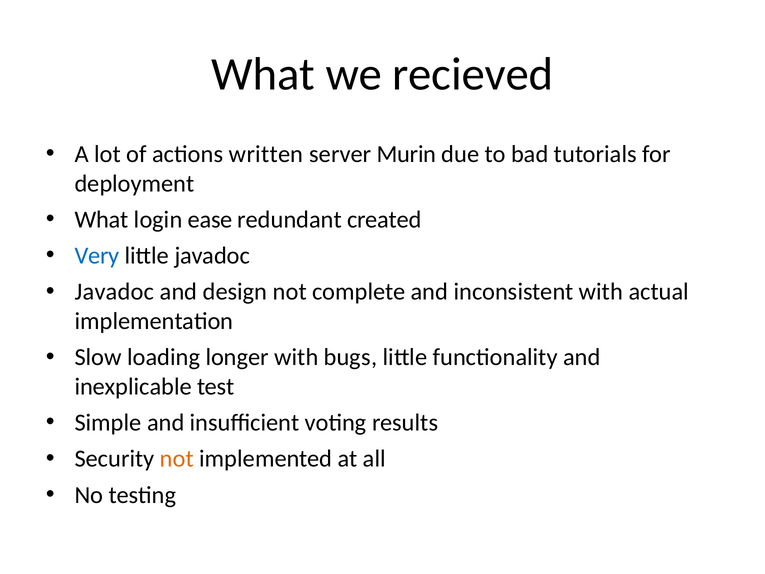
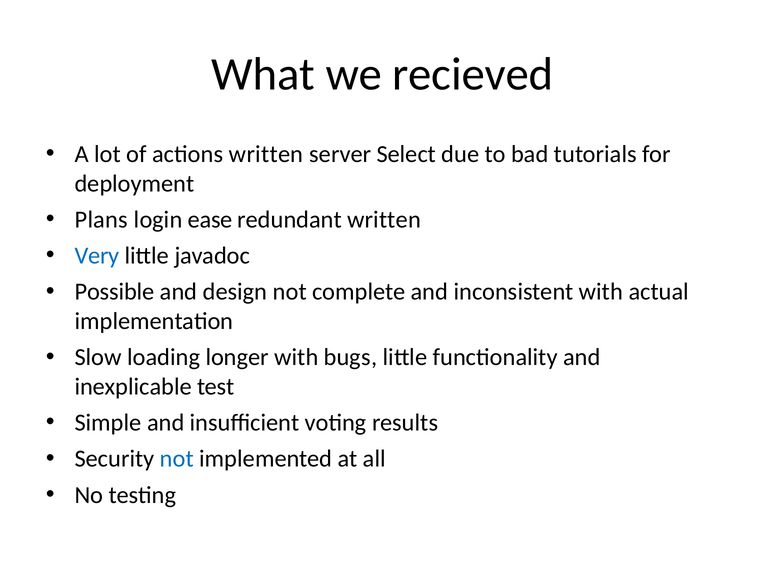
Murin: Murin -> Select
What at (102, 219): What -> Plans
redundant created: created -> written
Javadoc at (114, 292): Javadoc -> Possible
not at (177, 459) colour: orange -> blue
